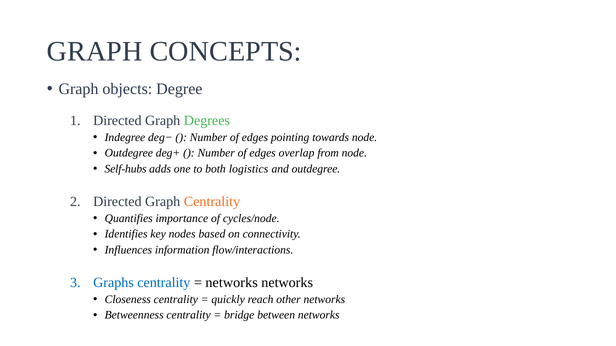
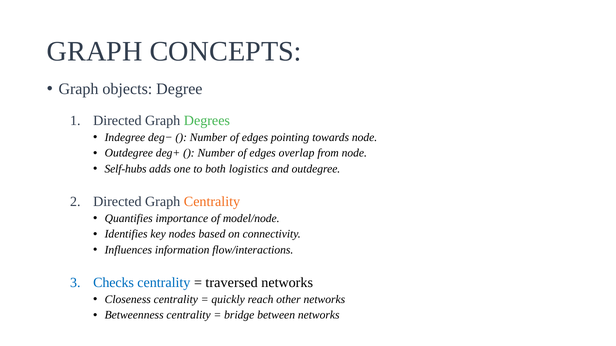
cycles/node: cycles/node -> model/node
Graphs: Graphs -> Checks
networks at (232, 283): networks -> traversed
